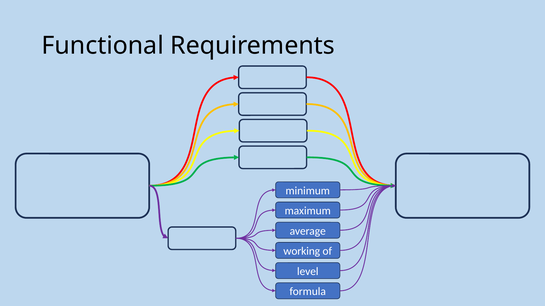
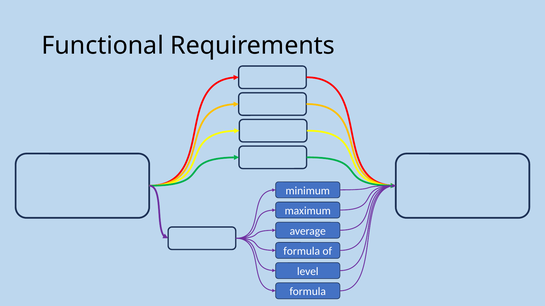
working at (302, 252): working -> formula
